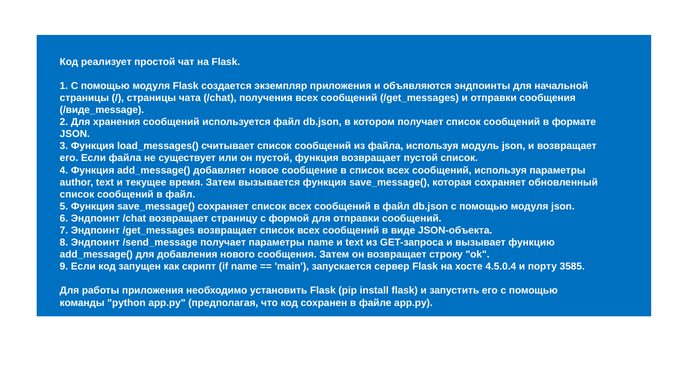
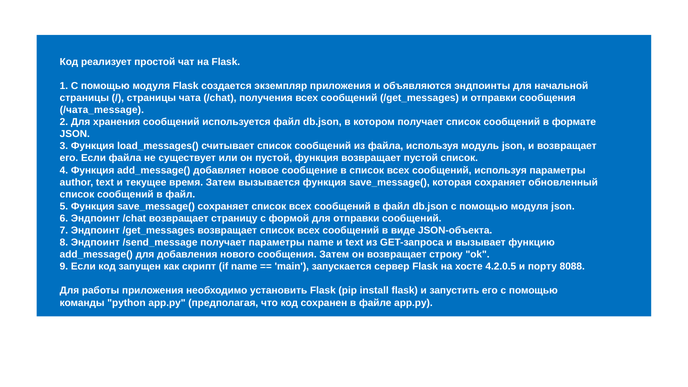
/виде_message: /виде_message -> /чата_message
4.5.0.4: 4.5.0.4 -> 4.2.0.5
3585: 3585 -> 8088
